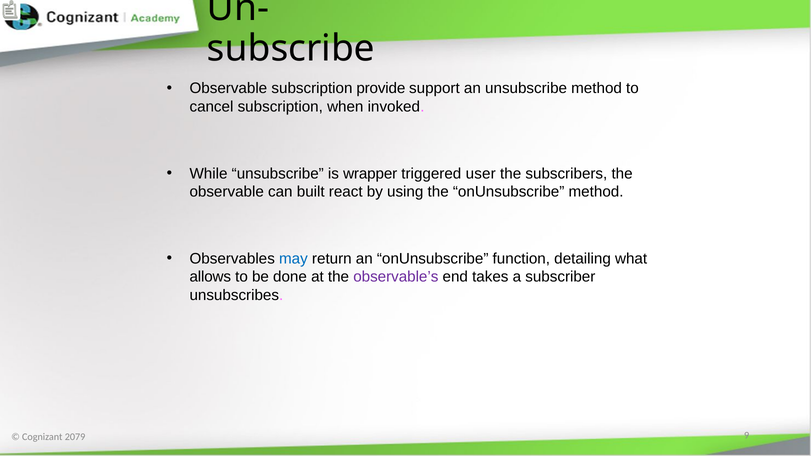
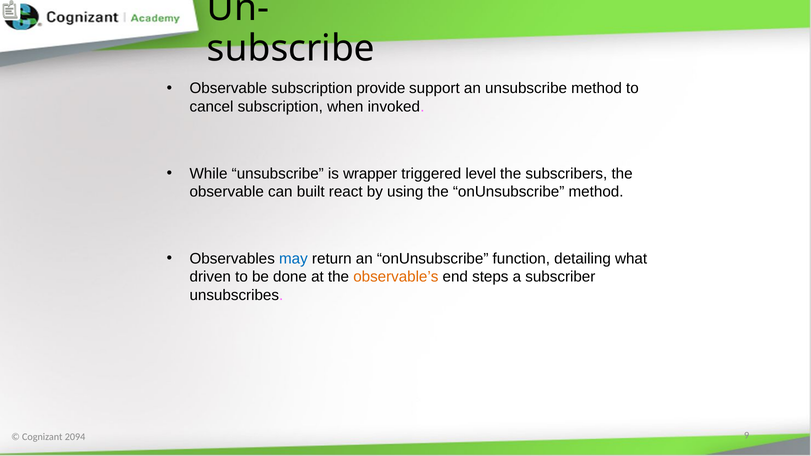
user: user -> level
allows: allows -> driven
observable’s colour: purple -> orange
takes: takes -> steps
2079: 2079 -> 2094
